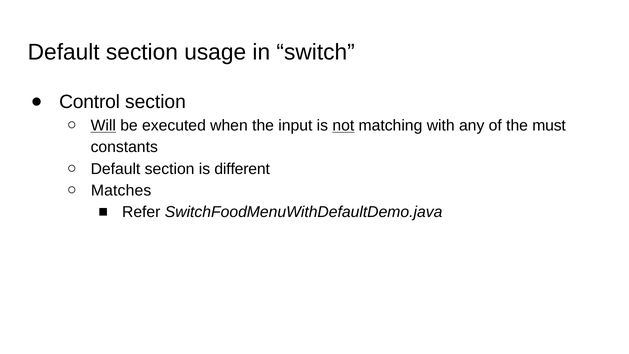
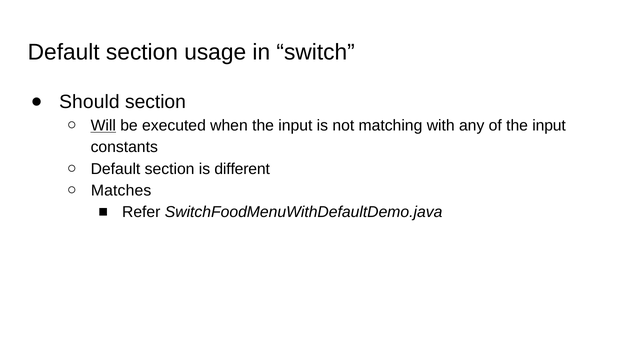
Control: Control -> Should
not underline: present -> none
of the must: must -> input
